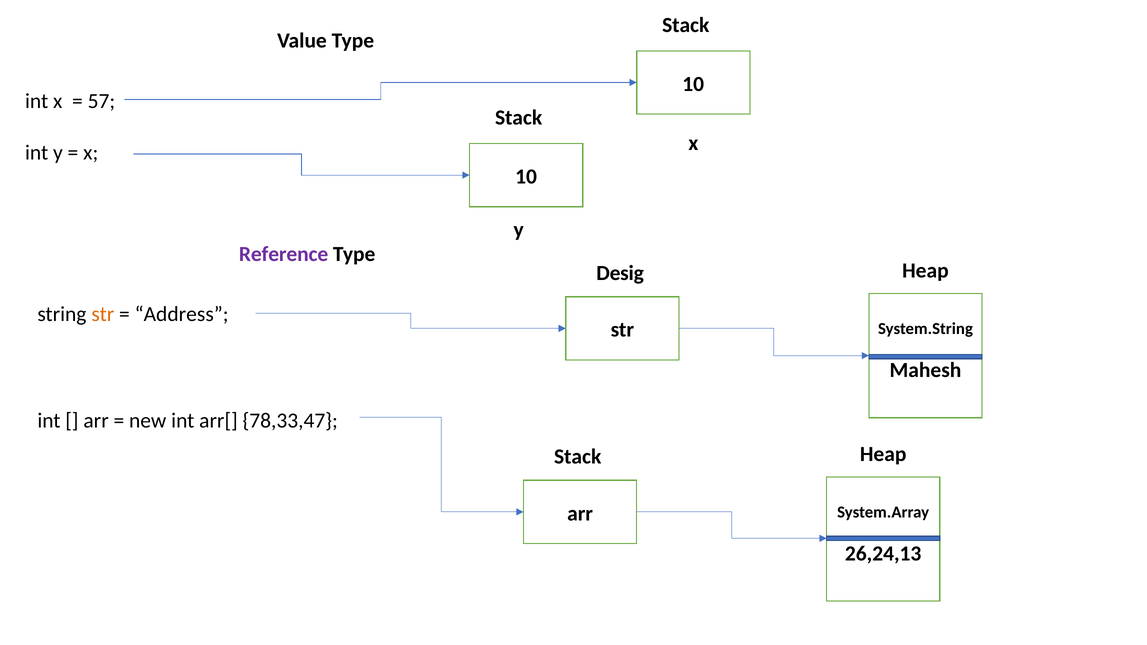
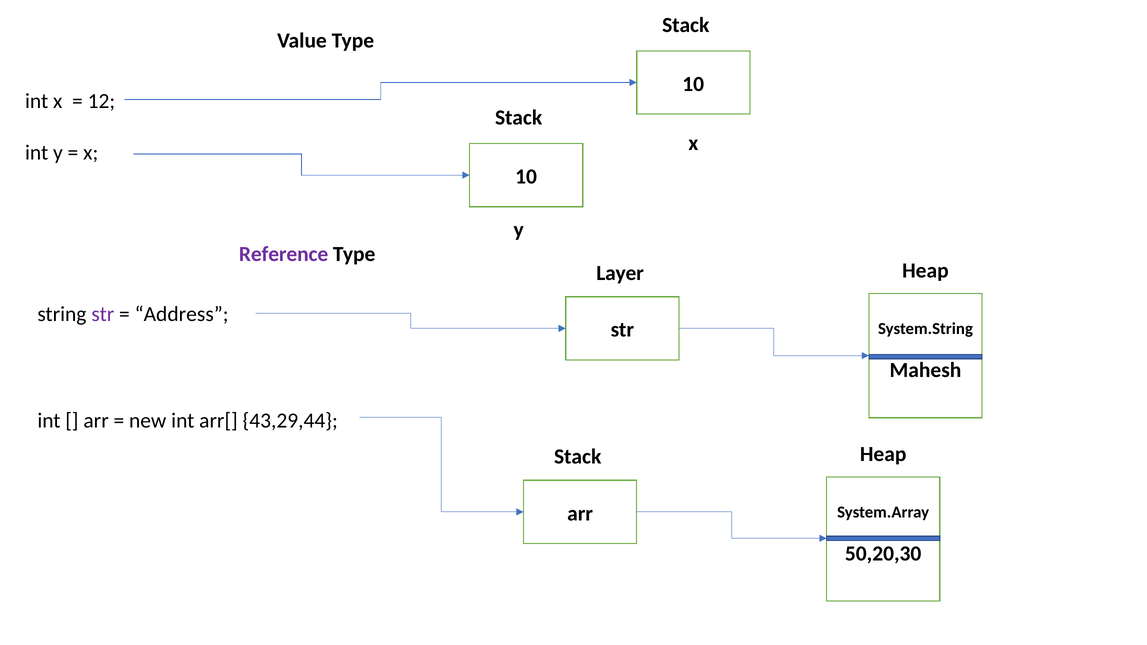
57: 57 -> 12
Desig: Desig -> Layer
str at (103, 314) colour: orange -> purple
78,33,47: 78,33,47 -> 43,29,44
26,24,13: 26,24,13 -> 50,20,30
